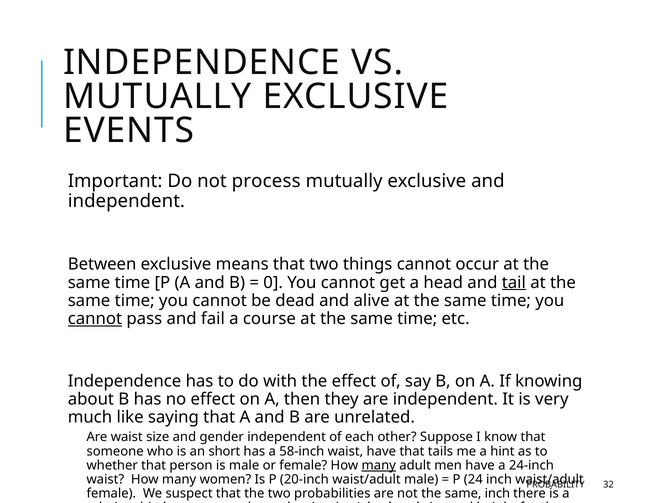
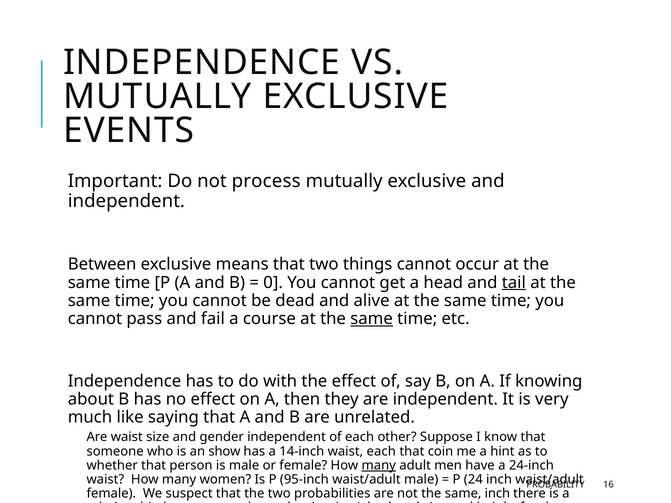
cannot at (95, 319) underline: present -> none
same at (372, 319) underline: none -> present
short: short -> show
58-inch: 58-inch -> 14-inch
waist have: have -> each
tails: tails -> coin
20-inch: 20-inch -> 95-inch
32: 32 -> 16
